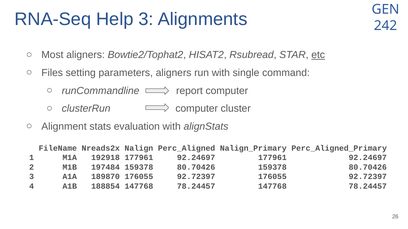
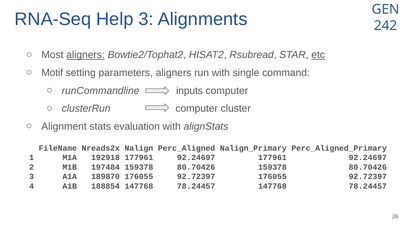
aligners at (86, 55) underline: none -> present
Files: Files -> Motif
report: report -> inputs
